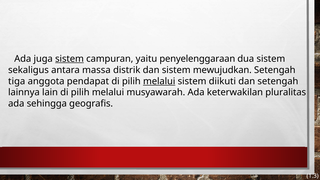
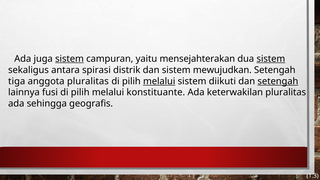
penyelenggaraan: penyelenggaraan -> mensejahterakan
sistem at (271, 59) underline: none -> present
massa: massa -> spirasi
anggota pendapat: pendapat -> pluralitas
setengah at (278, 81) underline: none -> present
lain: lain -> fusi
musyawarah: musyawarah -> konstituante
